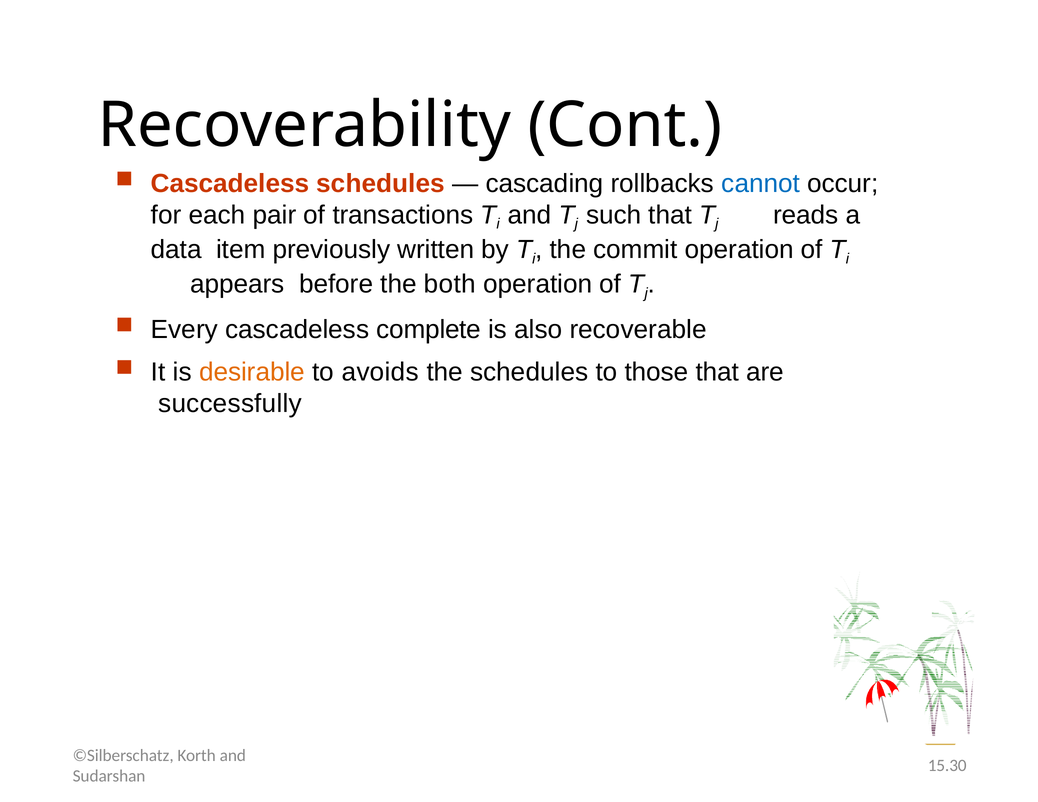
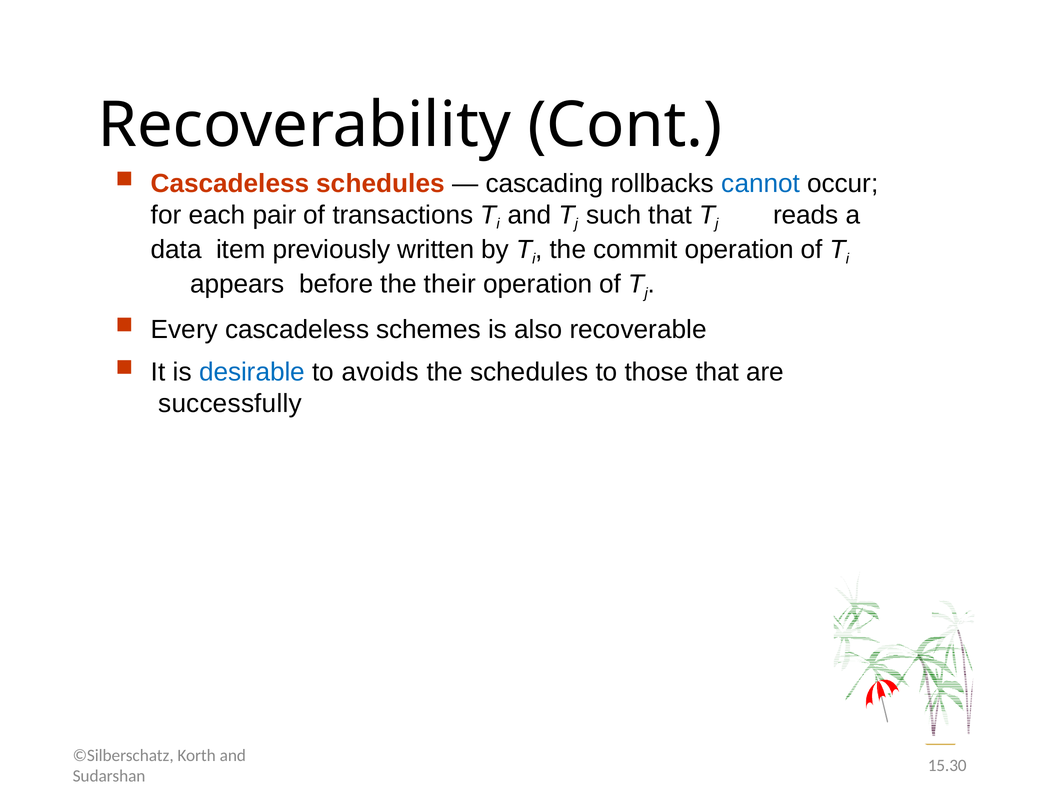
both: both -> their
complete: complete -> schemes
desirable colour: orange -> blue
